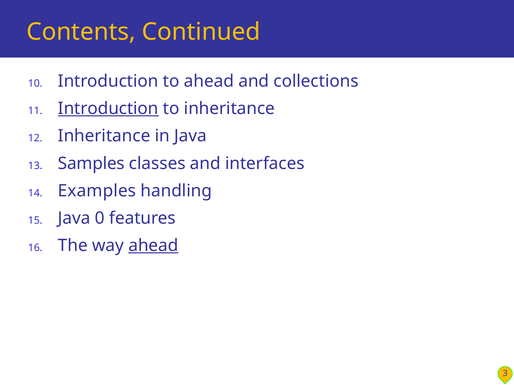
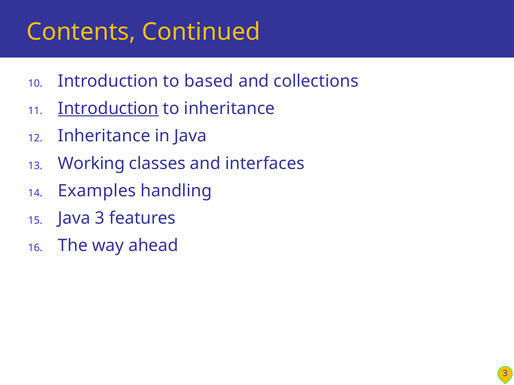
to ahead: ahead -> based
Samples: Samples -> Working
Java 0: 0 -> 3
ahead at (153, 246) underline: present -> none
